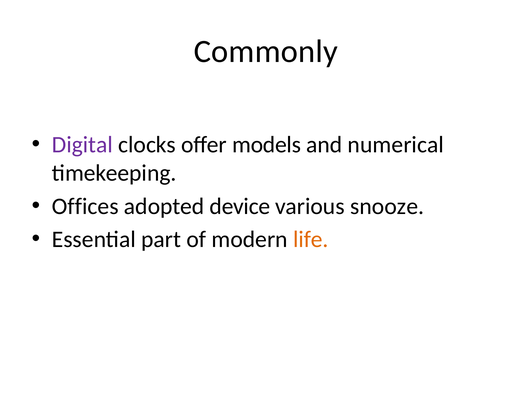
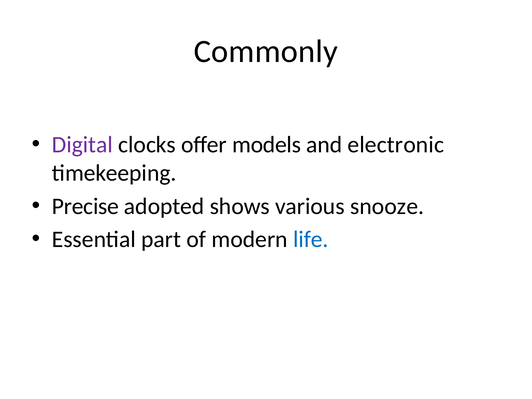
numerical: numerical -> electronic
Offices: Offices -> Precise
device: device -> shows
life colour: orange -> blue
